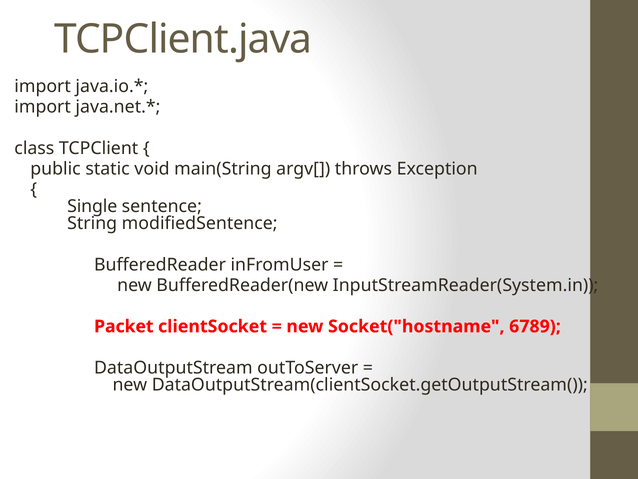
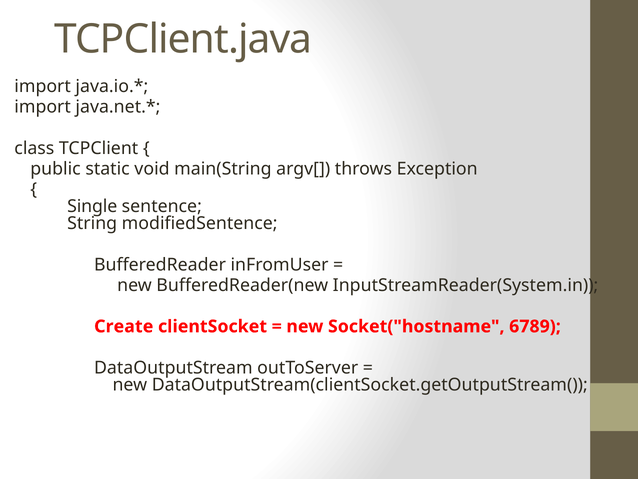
Packet: Packet -> Create
